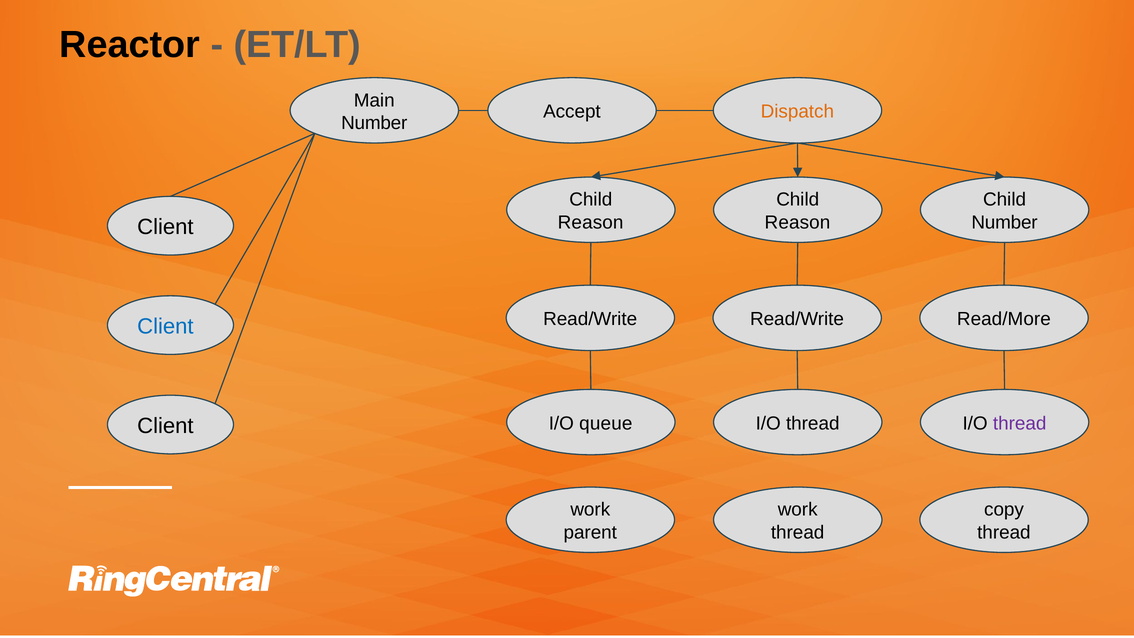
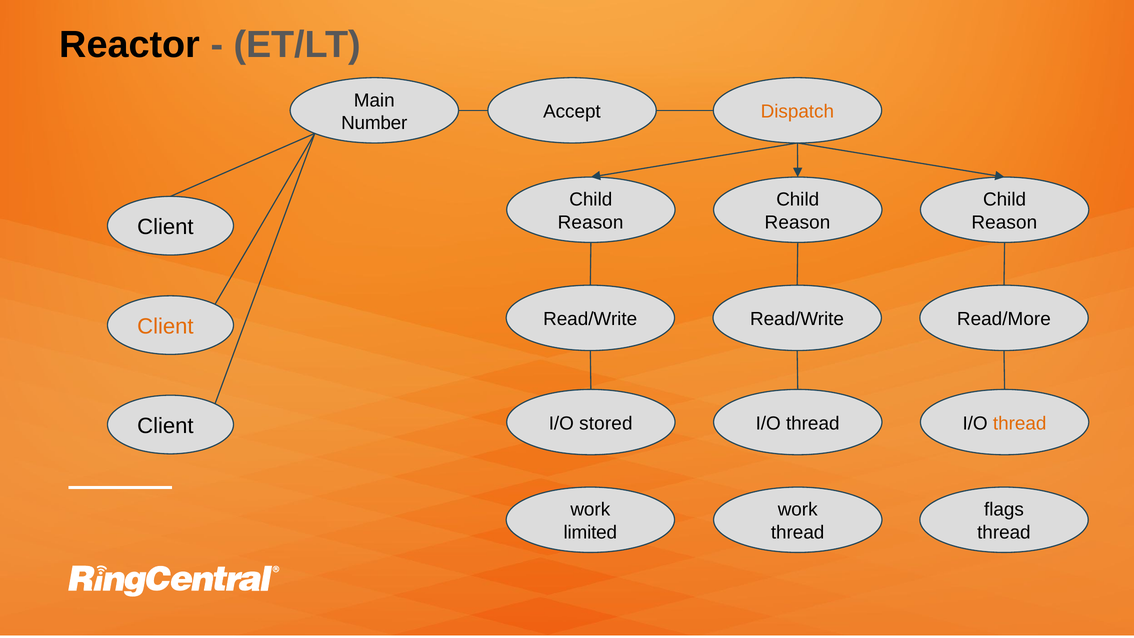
Number at (1004, 222): Number -> Reason
Client at (165, 327) colour: blue -> orange
queue: queue -> stored
thread at (1020, 423) colour: purple -> orange
copy: copy -> flags
parent: parent -> limited
